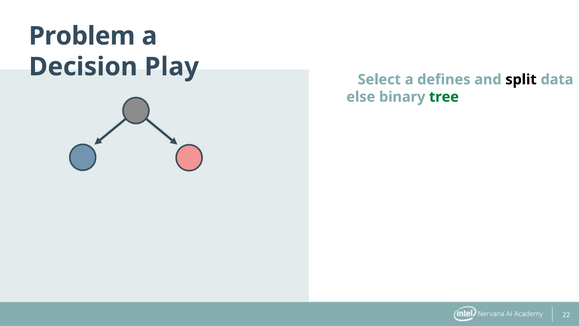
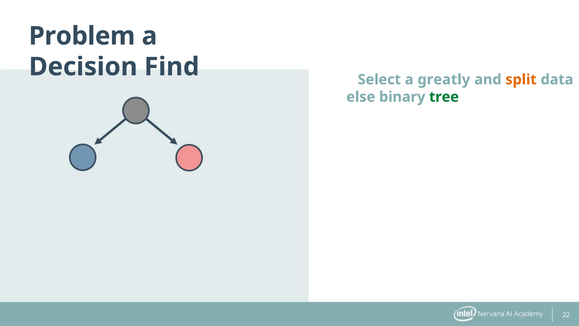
Play: Play -> Find
defines: defines -> greatly
split colour: black -> orange
